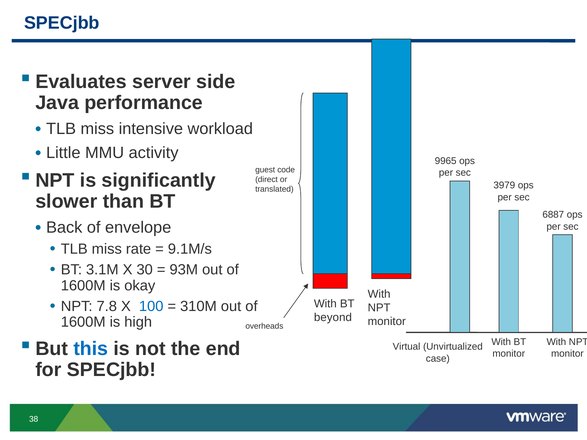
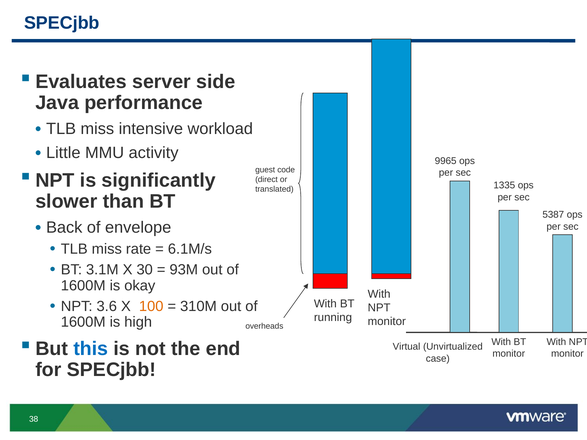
3979: 3979 -> 1335
6887: 6887 -> 5387
9.1M/s: 9.1M/s -> 6.1M/s
7.8: 7.8 -> 3.6
100 colour: blue -> orange
beyond: beyond -> running
